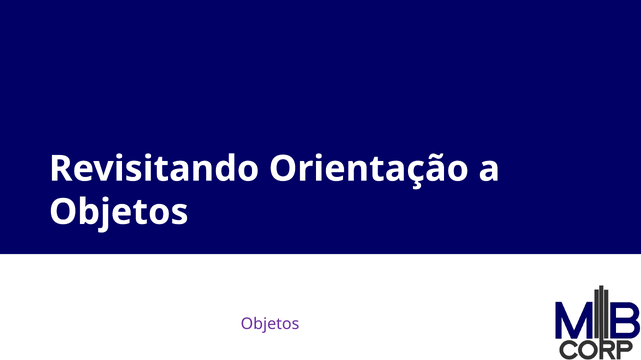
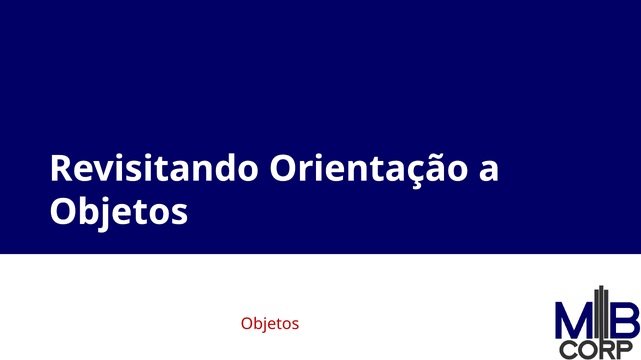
Objetos at (270, 324) colour: purple -> red
